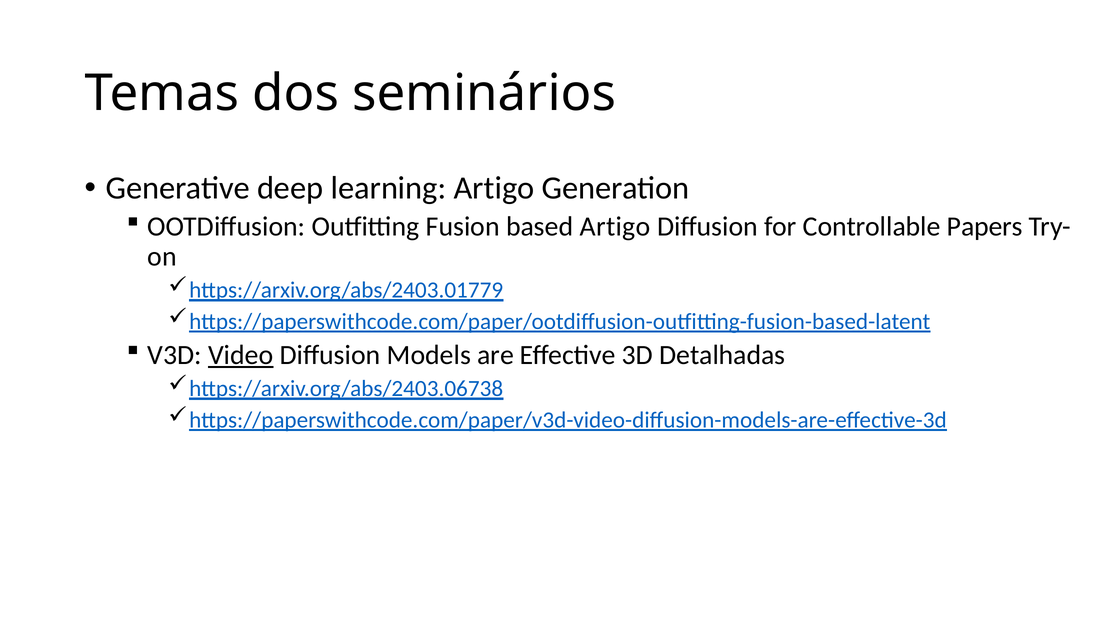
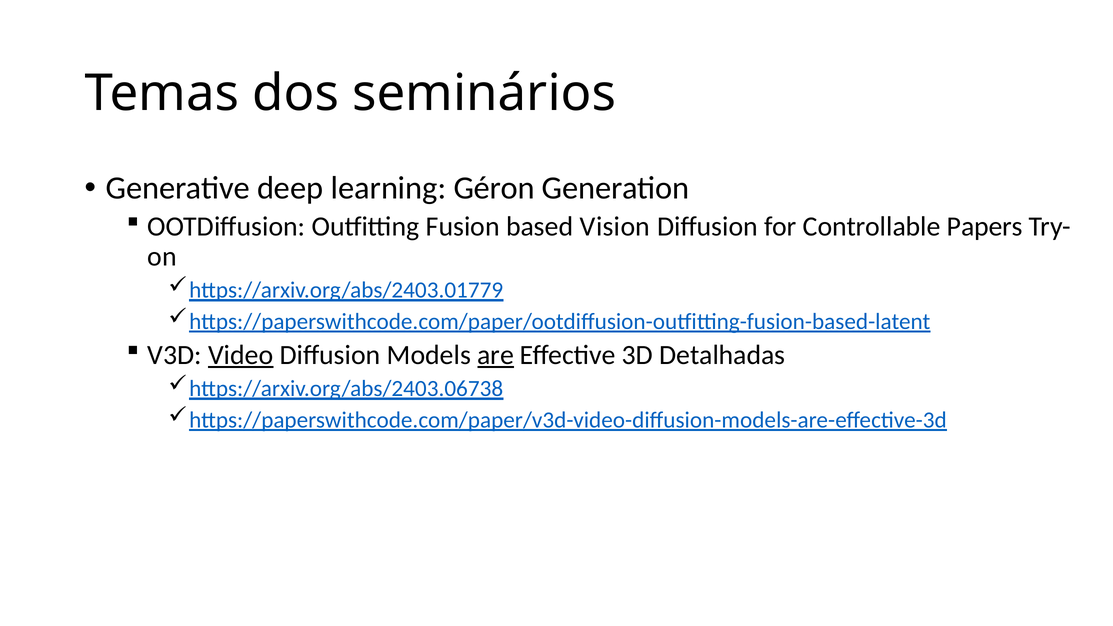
learning Artigo: Artigo -> Géron
based Artigo: Artigo -> Vision
are underline: none -> present
